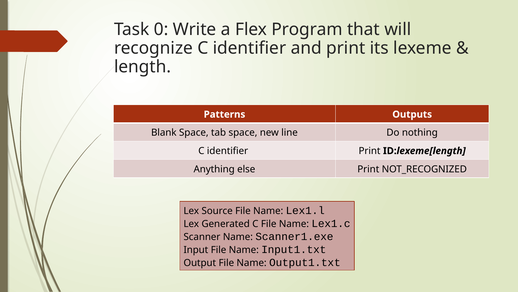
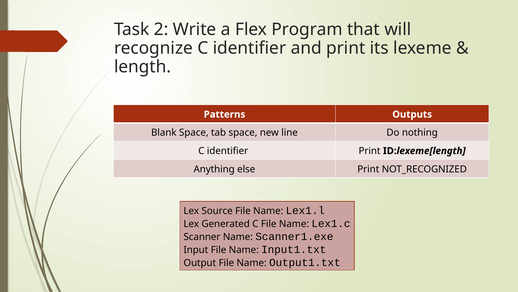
0: 0 -> 2
